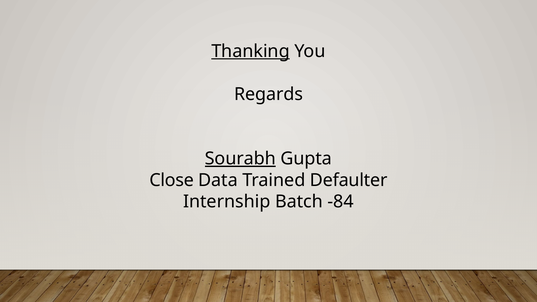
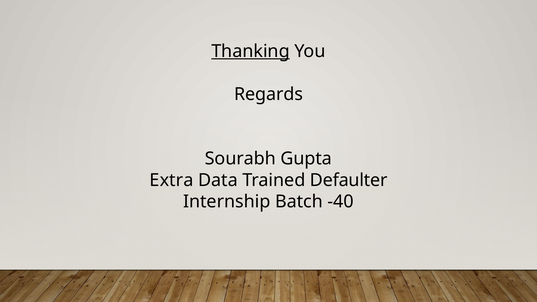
Sourabh underline: present -> none
Close: Close -> Extra
-84: -84 -> -40
